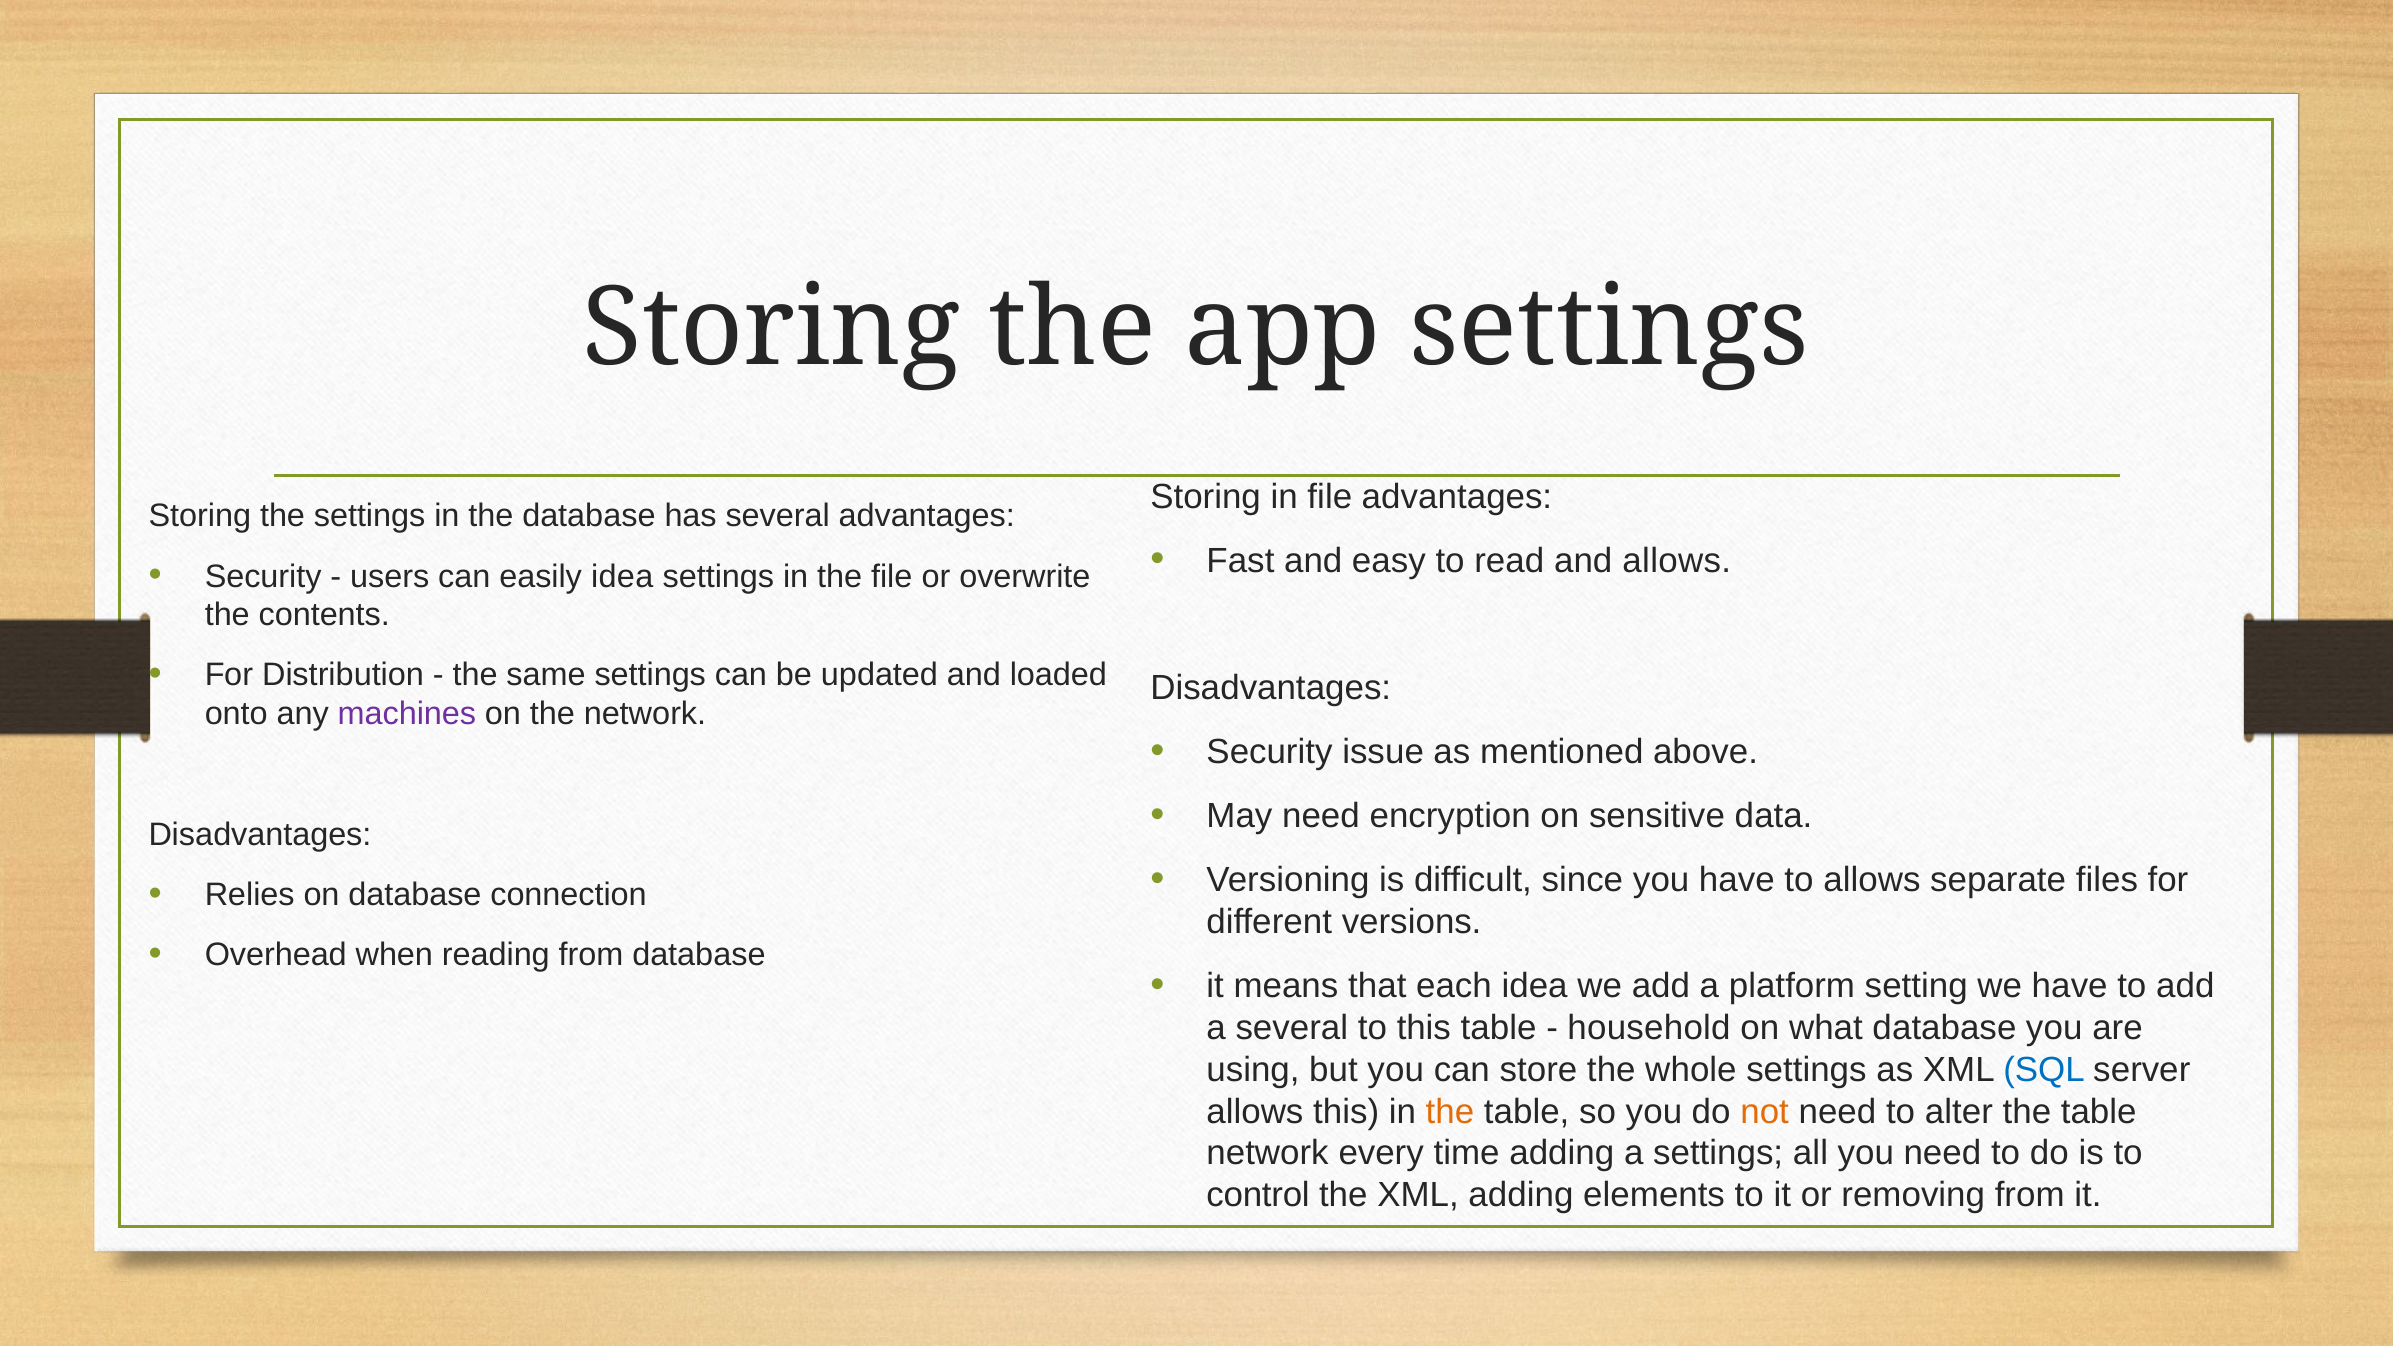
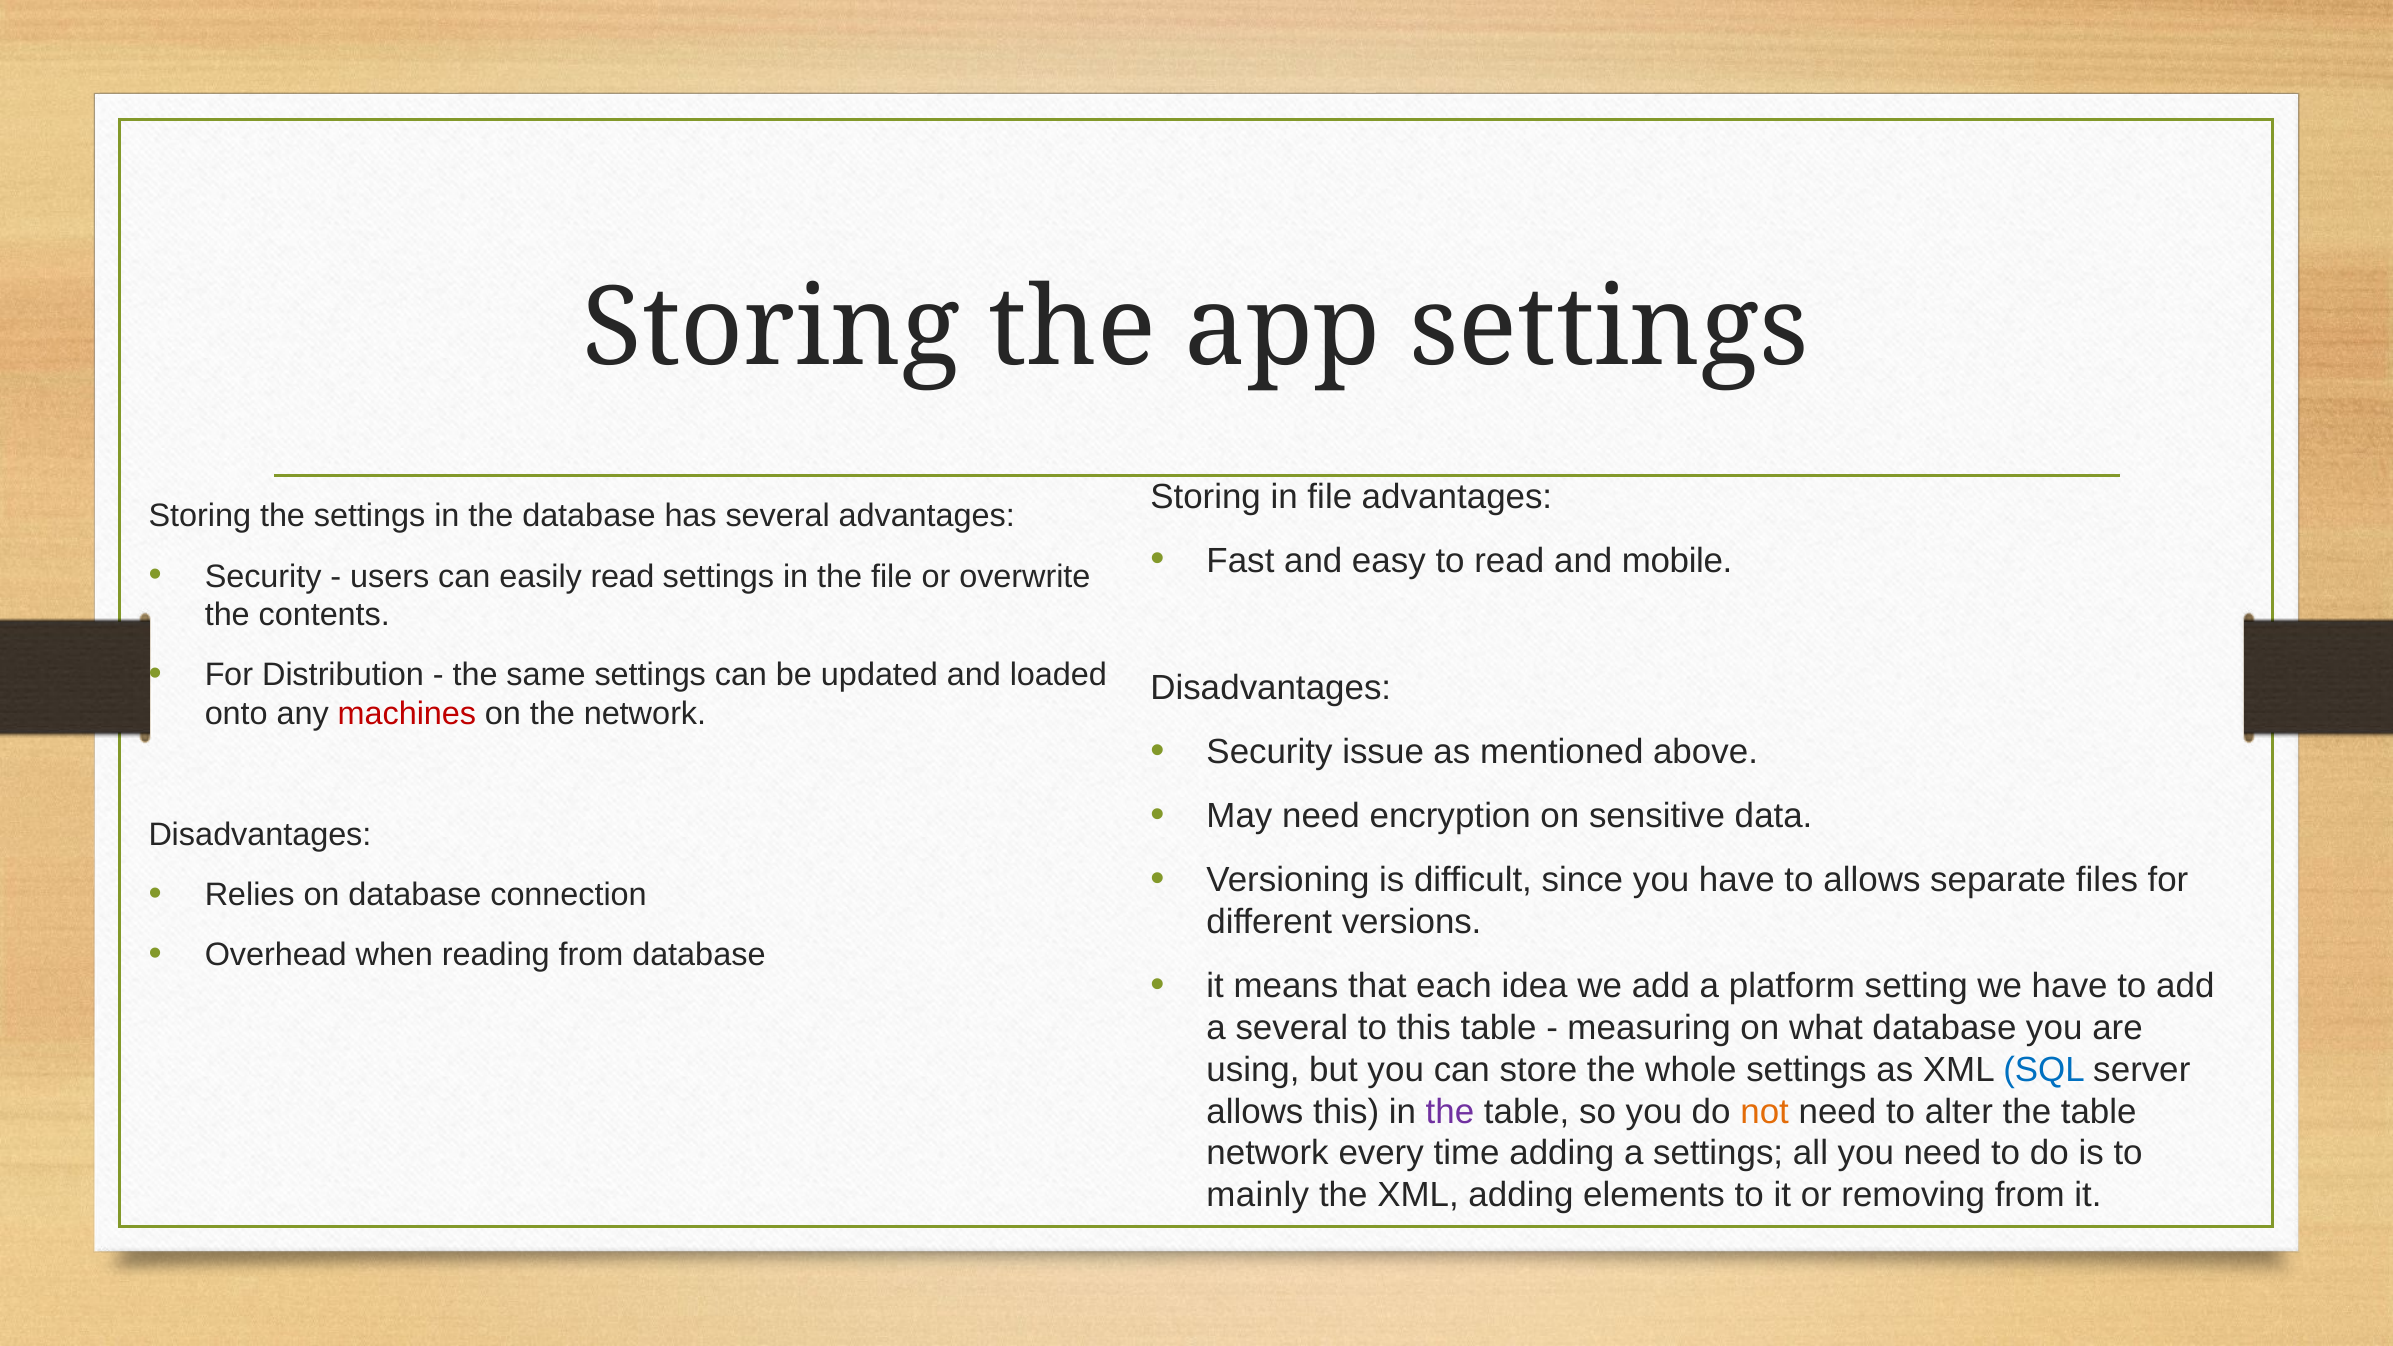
and allows: allows -> mobile
easily idea: idea -> read
machines colour: purple -> red
household: household -> measuring
the at (1450, 1112) colour: orange -> purple
control: control -> mainly
